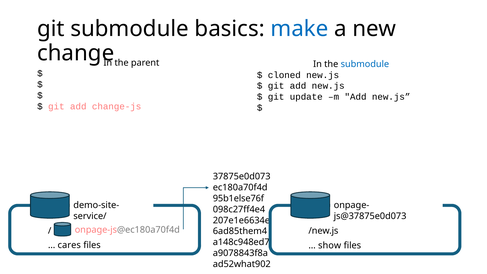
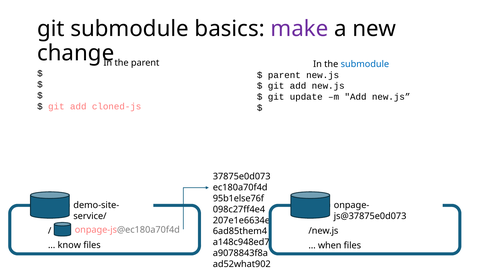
make colour: blue -> purple
cloned at (284, 75): cloned -> parent
change-js: change-js -> cloned-js
cares: cares -> know
show: show -> when
